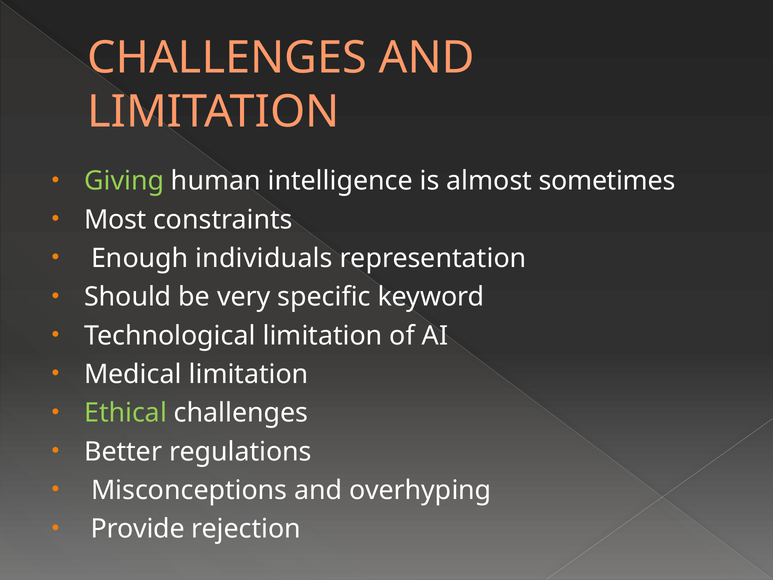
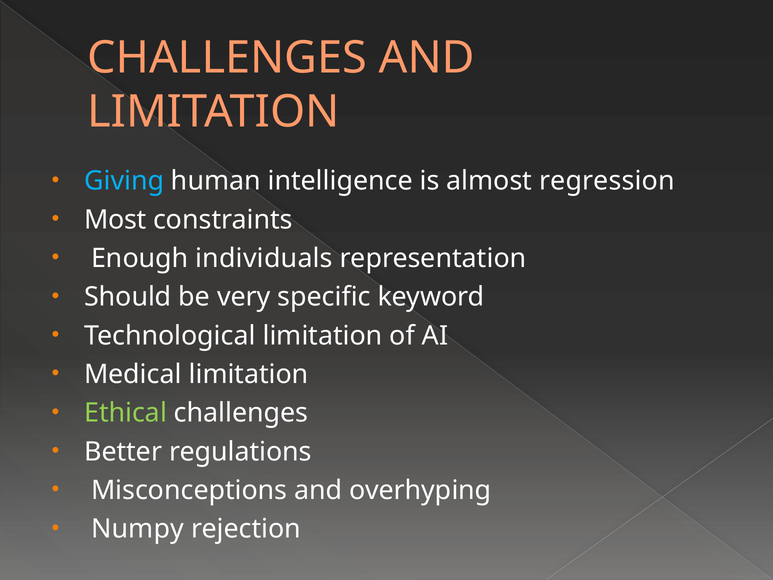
Giving colour: light green -> light blue
sometimes: sometimes -> regression
Provide: Provide -> Numpy
